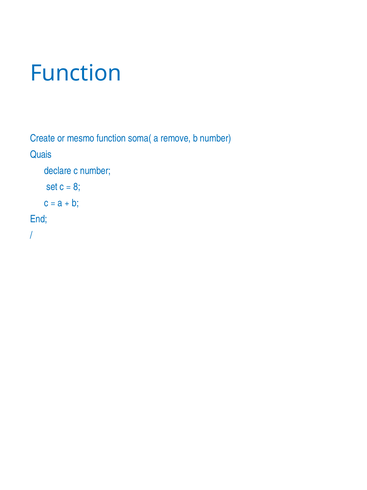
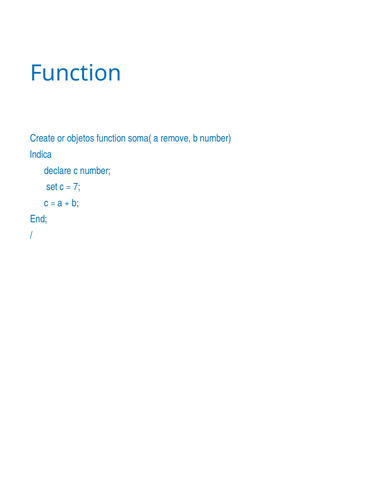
mesmo: mesmo -> objetos
Quais: Quais -> Indica
8: 8 -> 7
